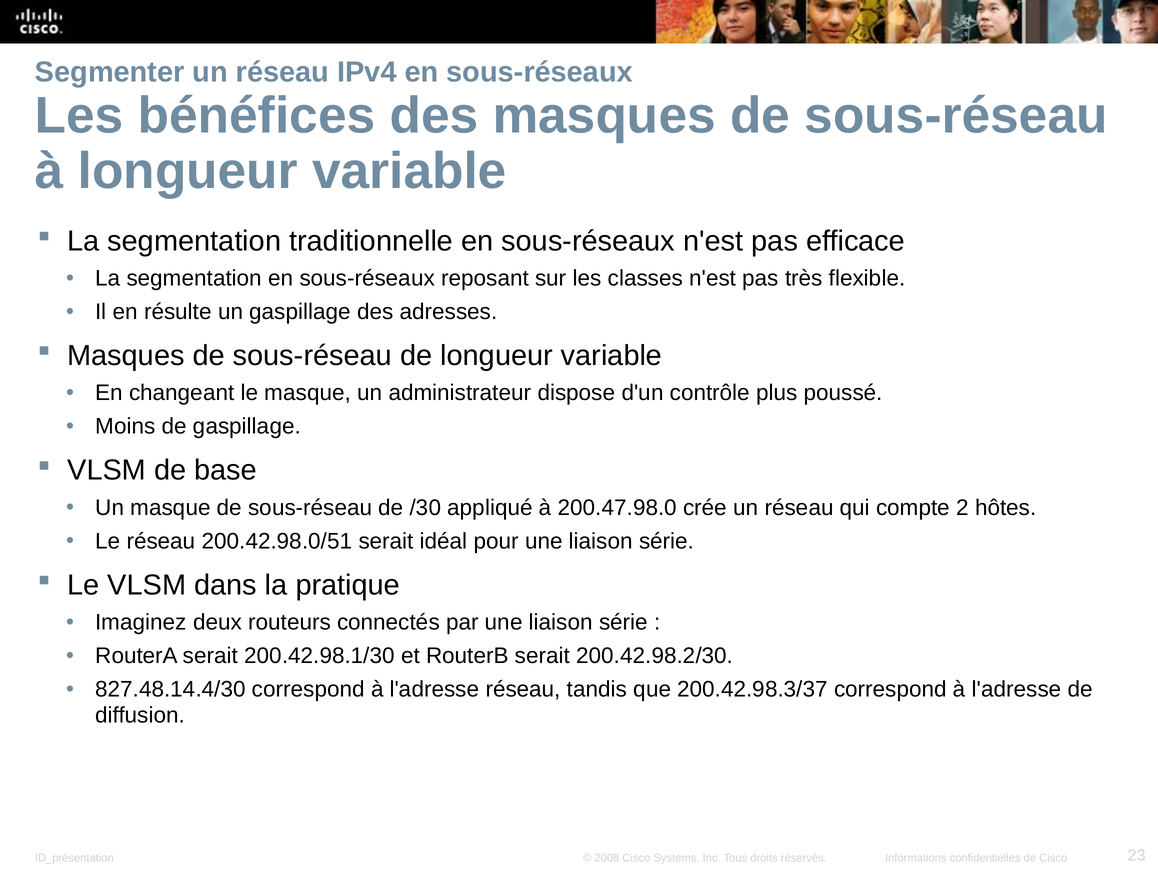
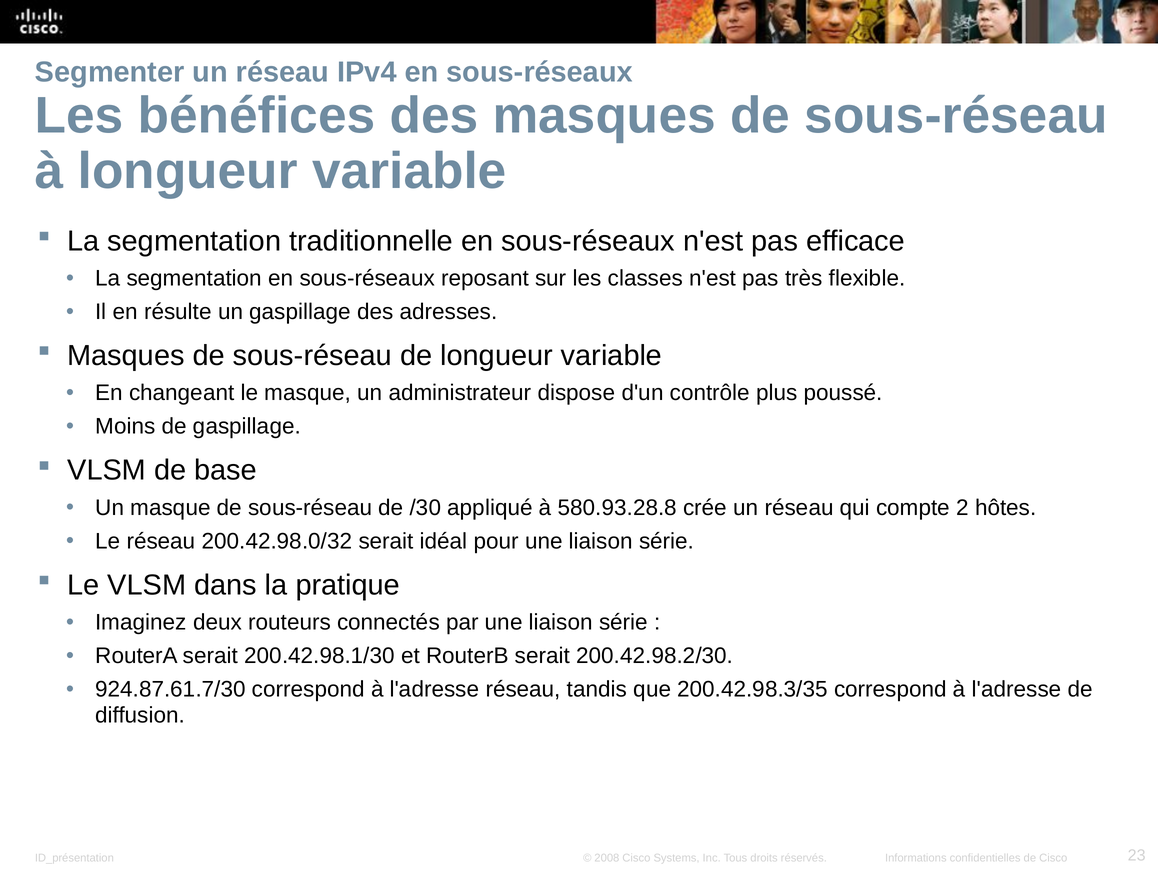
200.47.98.0: 200.47.98.0 -> 580.93.28.8
200.42.98.0/51: 200.42.98.0/51 -> 200.42.98.0/32
827.48.14.4/30: 827.48.14.4/30 -> 924.87.61.7/30
200.42.98.3/37: 200.42.98.3/37 -> 200.42.98.3/35
